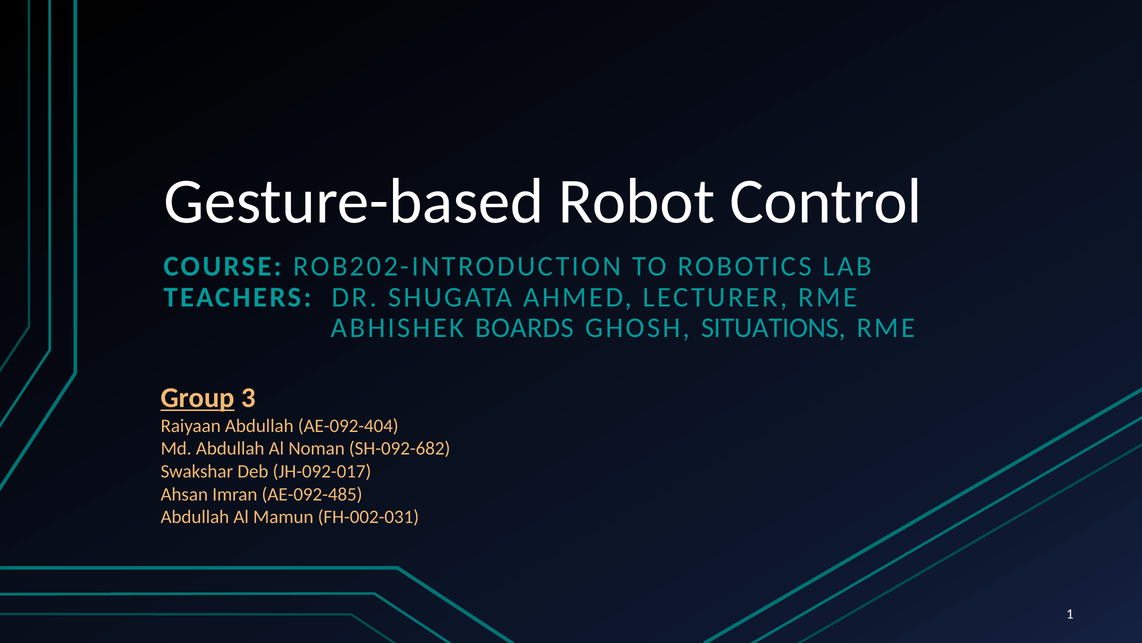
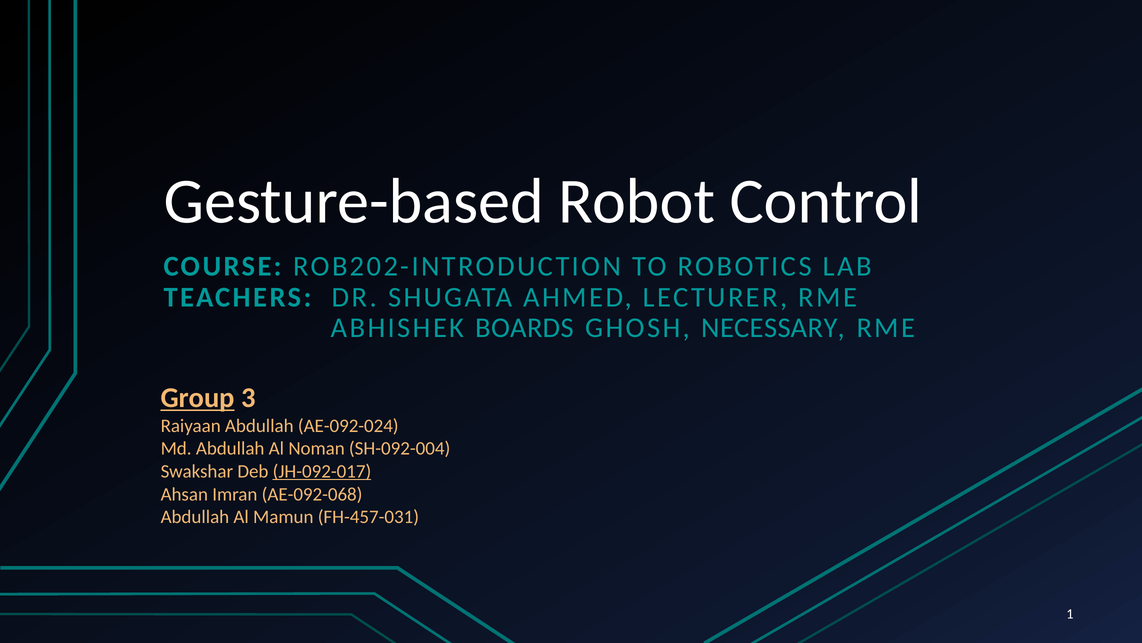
SITUATIONS: SITUATIONS -> NECESSARY
AE-092-404: AE-092-404 -> AE-092-024
SH-092-682: SH-092-682 -> SH-092-004
JH-092-017 underline: none -> present
AE-092-485: AE-092-485 -> AE-092-068
FH-002-031: FH-002-031 -> FH-457-031
